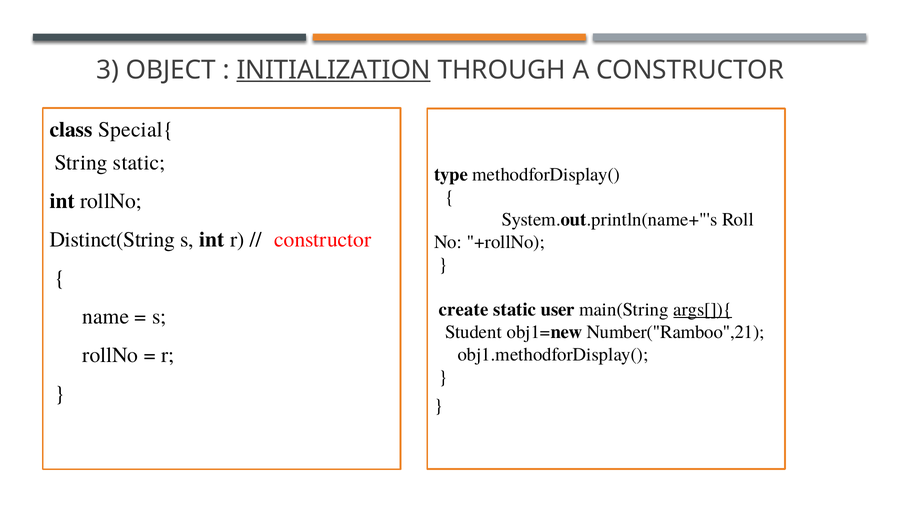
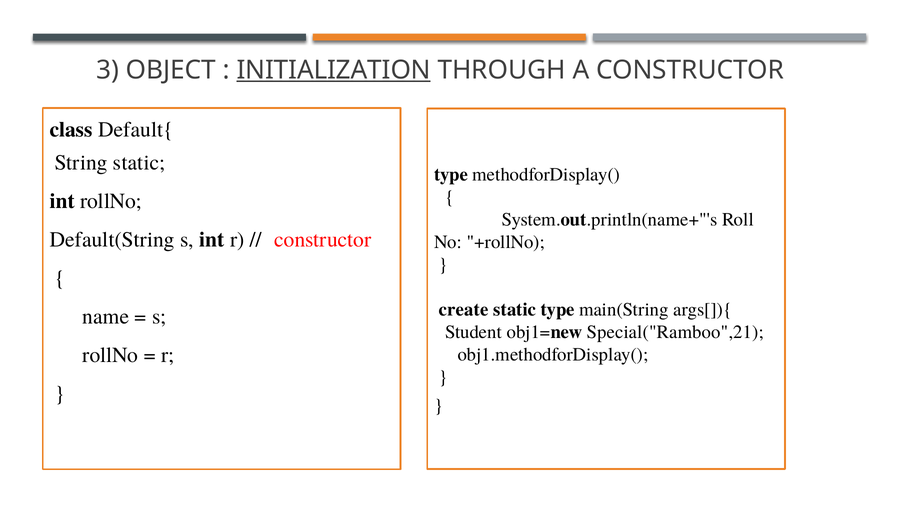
Special{: Special{ -> Default{
Distinct(String: Distinct(String -> Default(String
static user: user -> type
args[]){ underline: present -> none
Number("Ramboo",21: Number("Ramboo",21 -> Special("Ramboo",21
